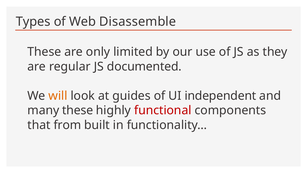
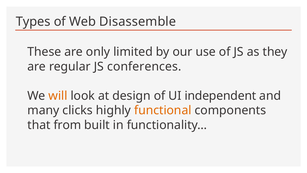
documented: documented -> conferences
guides: guides -> design
many these: these -> clicks
functional colour: red -> orange
